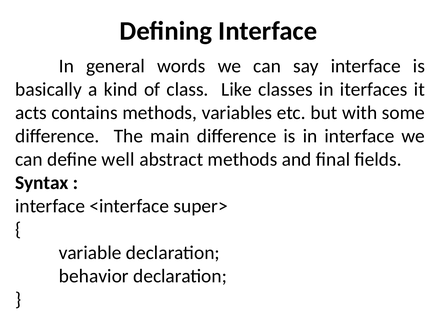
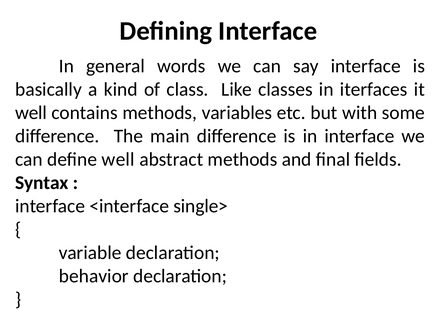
acts at (31, 113): acts -> well
super>: super> -> single>
